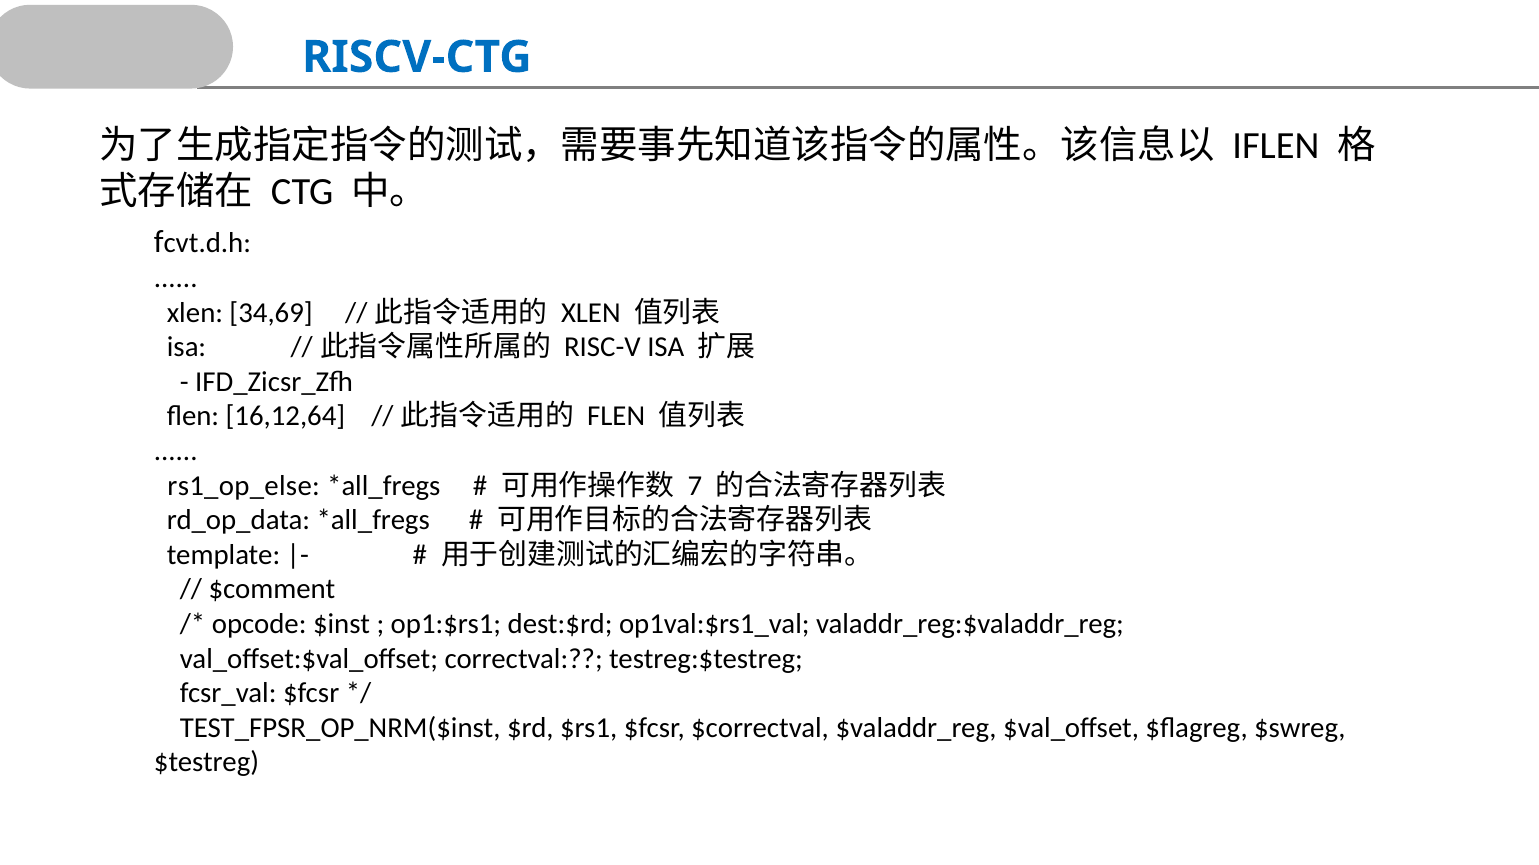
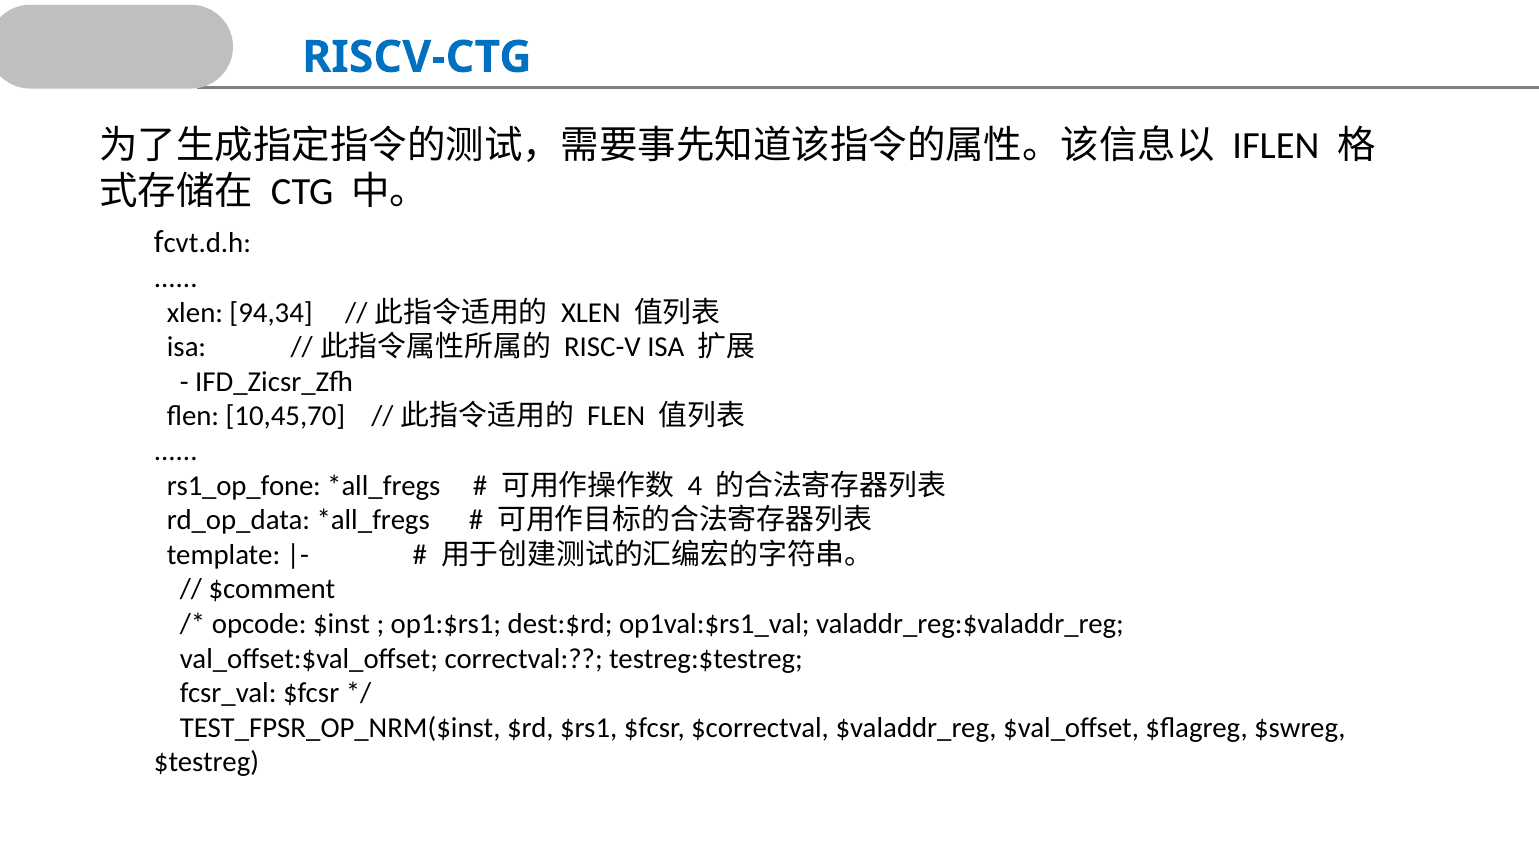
34,69: 34,69 -> 94,34
16,12,64: 16,12,64 -> 10,45,70
rs1_op_else: rs1_op_else -> rs1_op_fone
7: 7 -> 4
